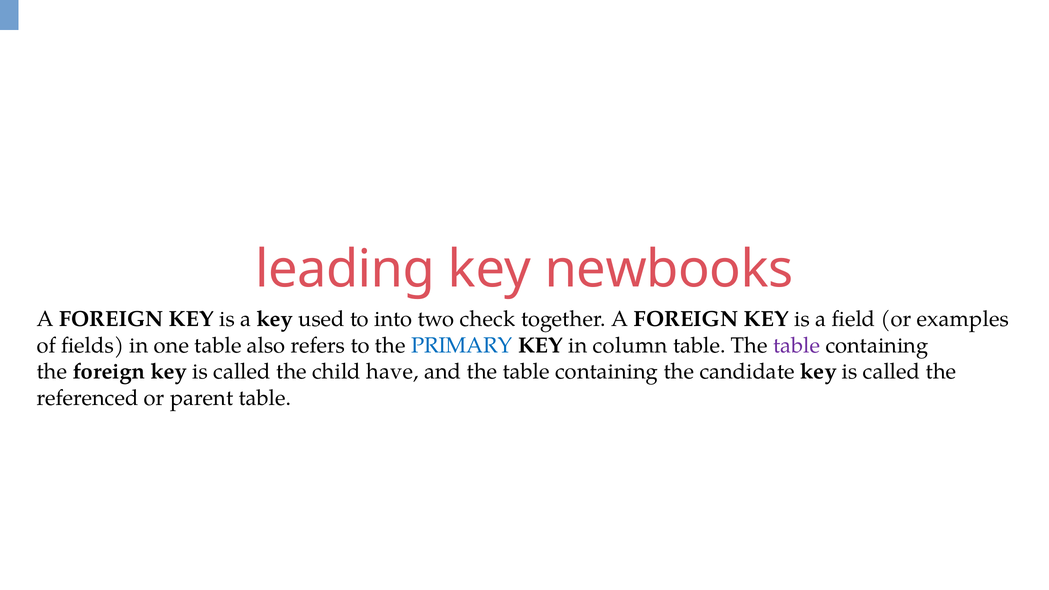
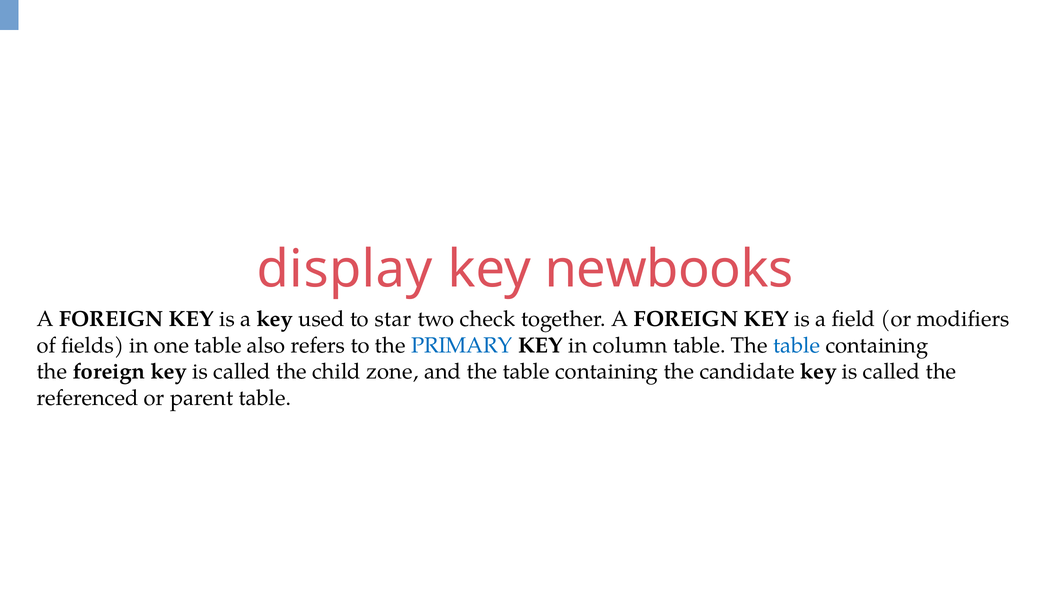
leading: leading -> display
into: into -> star
examples: examples -> modifiers
table at (797, 345) colour: purple -> blue
have: have -> zone
